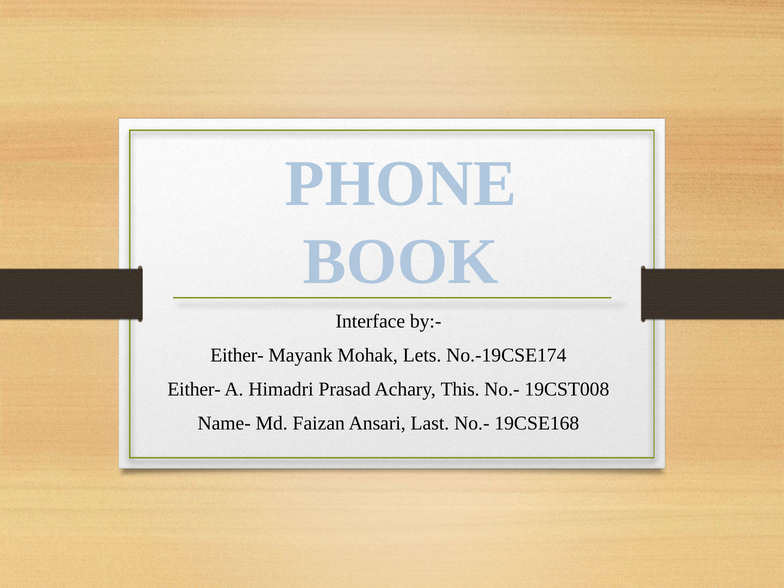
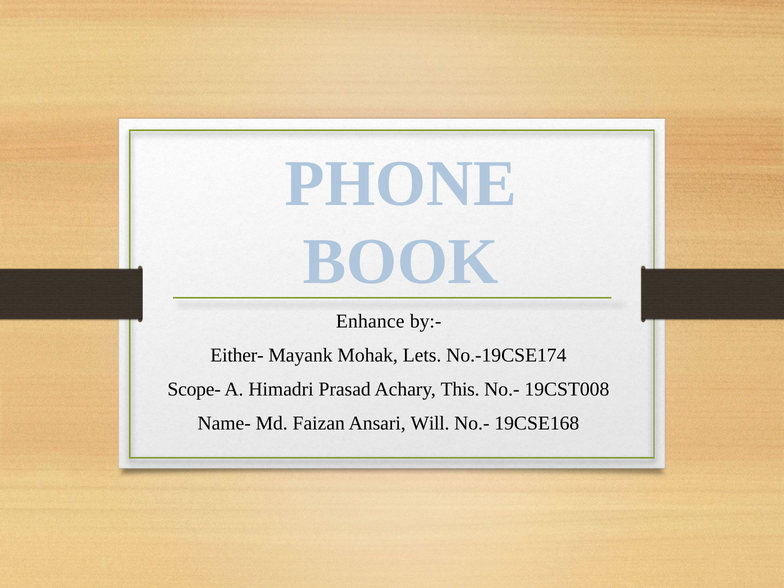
Interface: Interface -> Enhance
Either- at (194, 389): Either- -> Scope-
Last: Last -> Will
